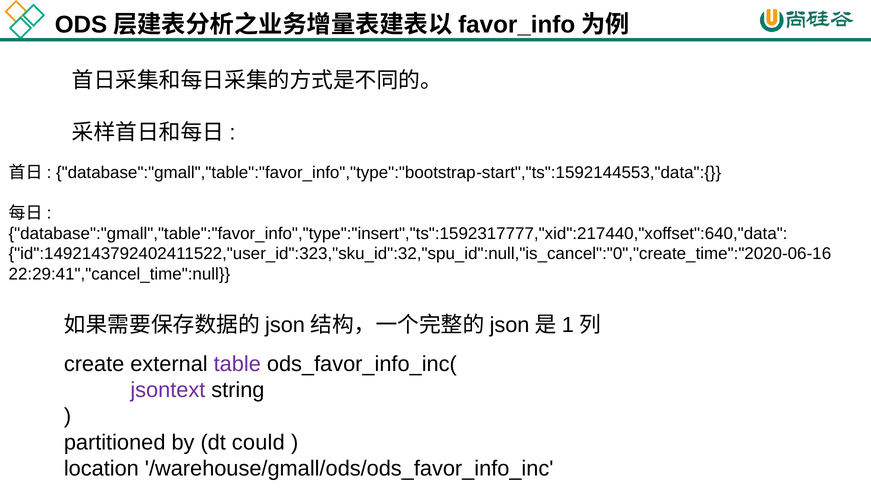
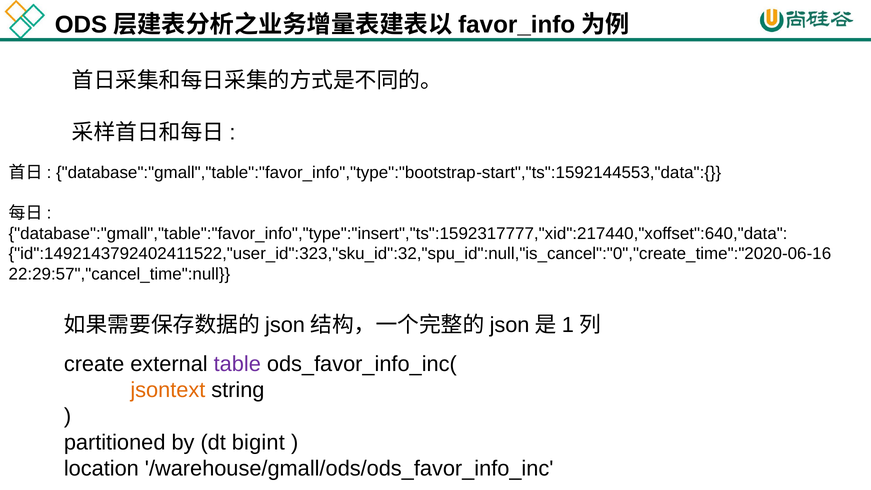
22:29:41","cancel_time":null: 22:29:41","cancel_time":null -> 22:29:57","cancel_time":null
jsontext colour: purple -> orange
could: could -> bigint
